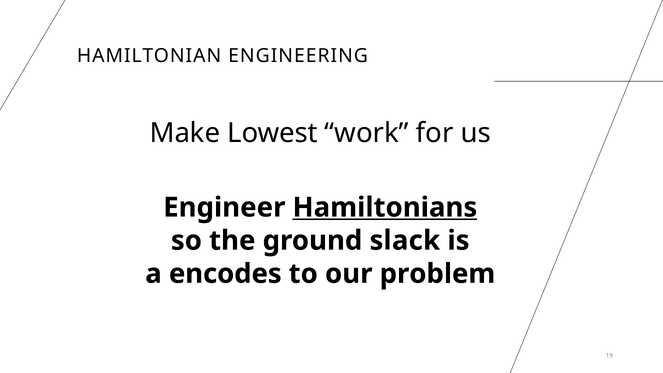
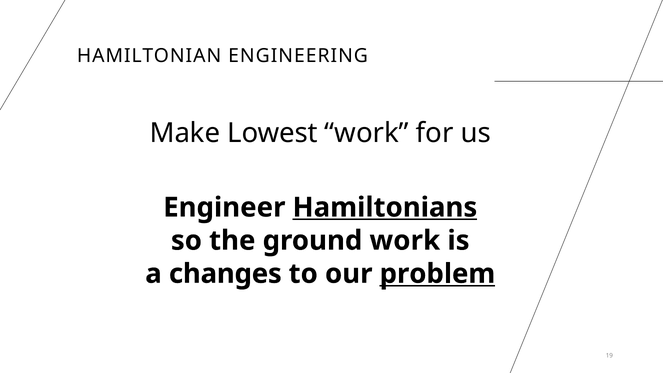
ground slack: slack -> work
encodes: encodes -> changes
problem underline: none -> present
